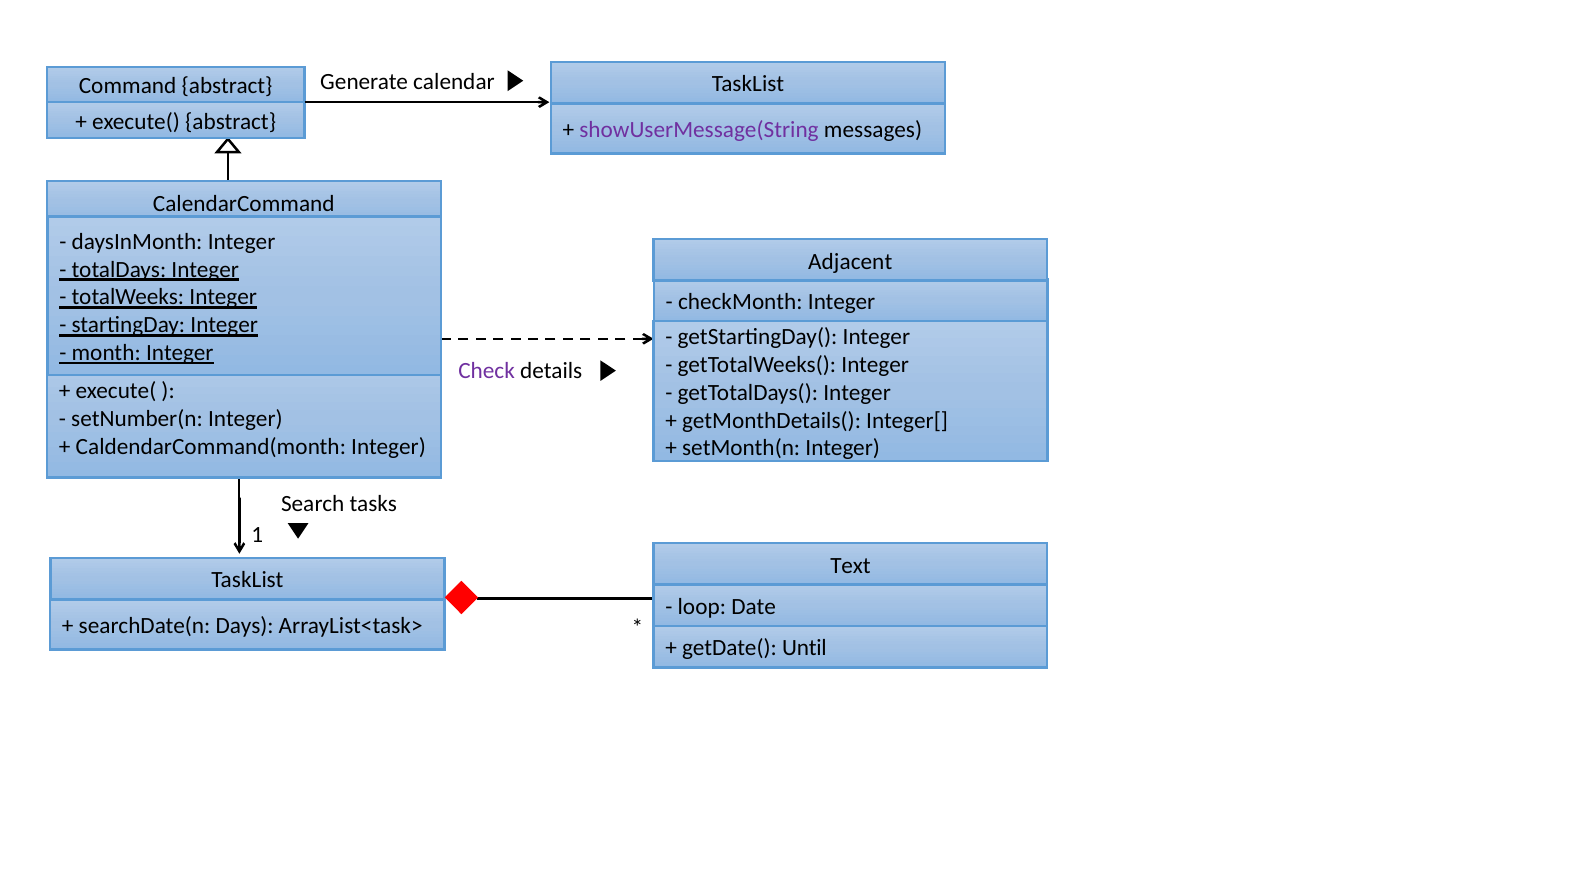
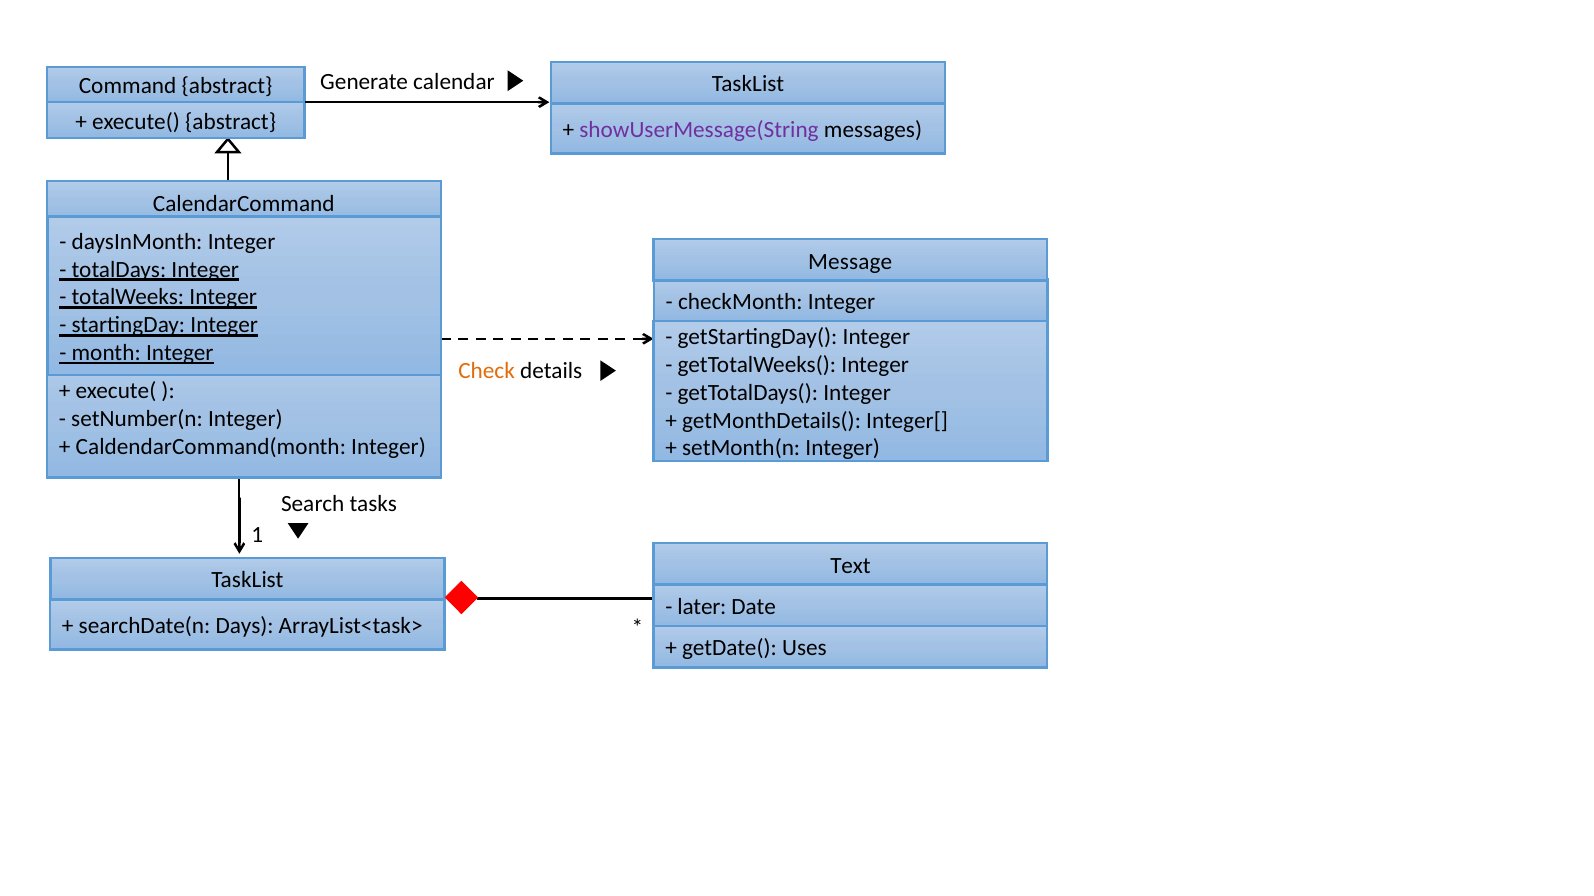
Adjacent: Adjacent -> Message
Check colour: purple -> orange
loop: loop -> later
Until: Until -> Uses
